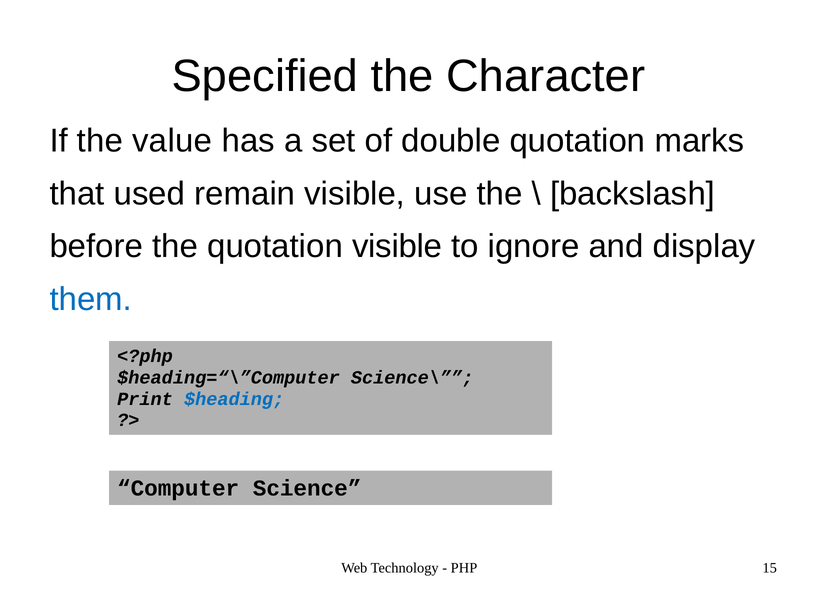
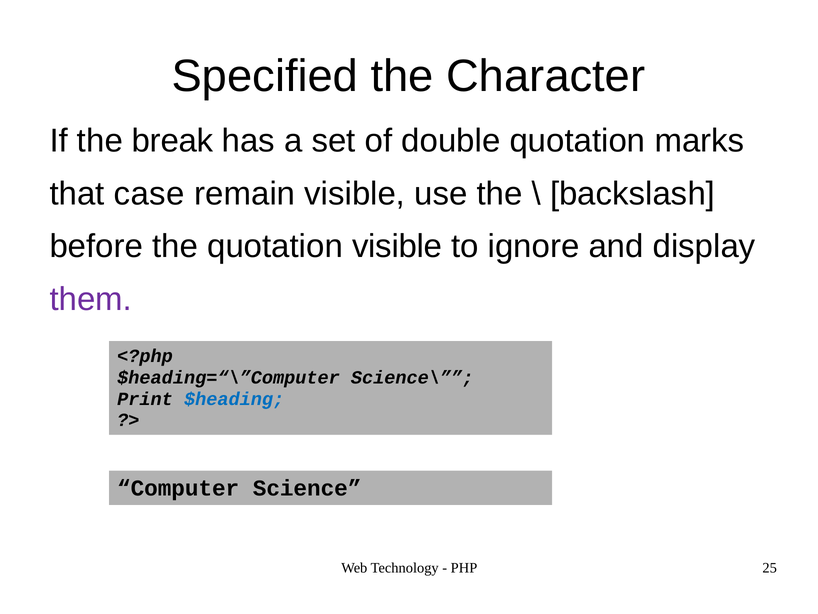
value: value -> break
used: used -> case
them colour: blue -> purple
15: 15 -> 25
